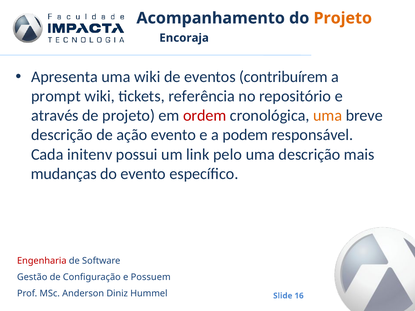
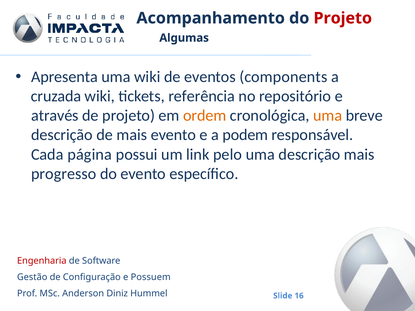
Projeto at (343, 18) colour: orange -> red
Encoraja: Encoraja -> Algumas
contribuírem: contribuírem -> components
prompt: prompt -> cruzada
ordem colour: red -> orange
de ação: ação -> mais
initenv: initenv -> página
mudanças: mudanças -> progresso
